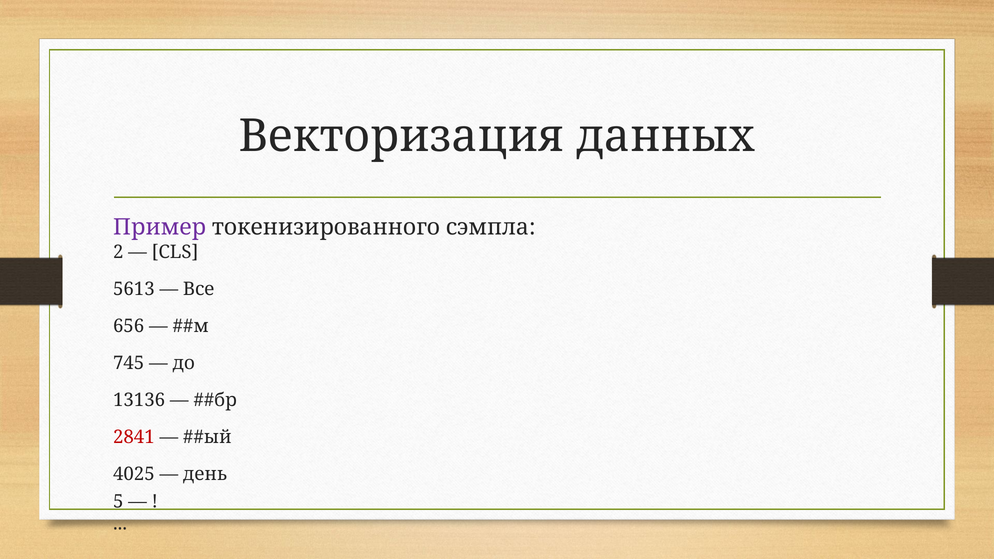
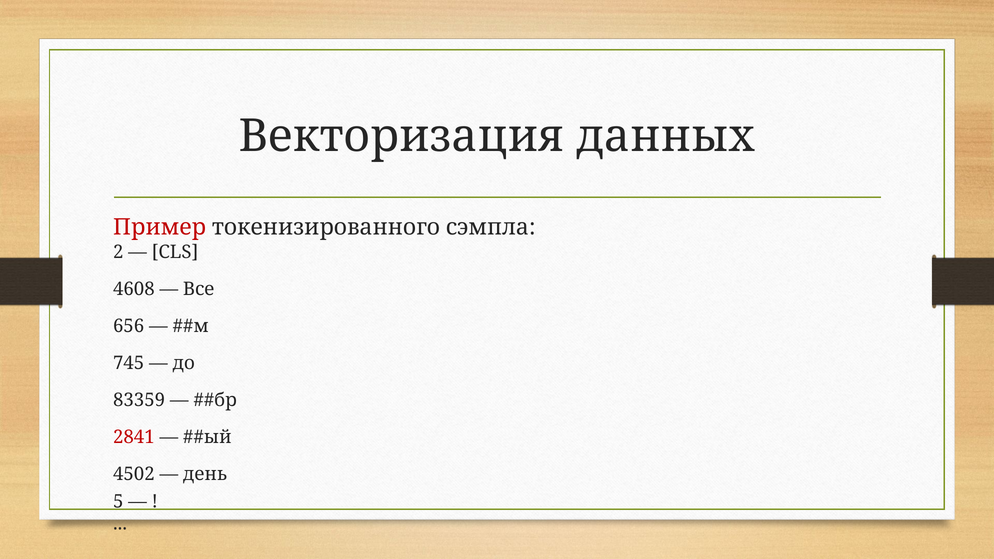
Пример colour: purple -> red
5613: 5613 -> 4608
13136: 13136 -> 83359
4025: 4025 -> 4502
